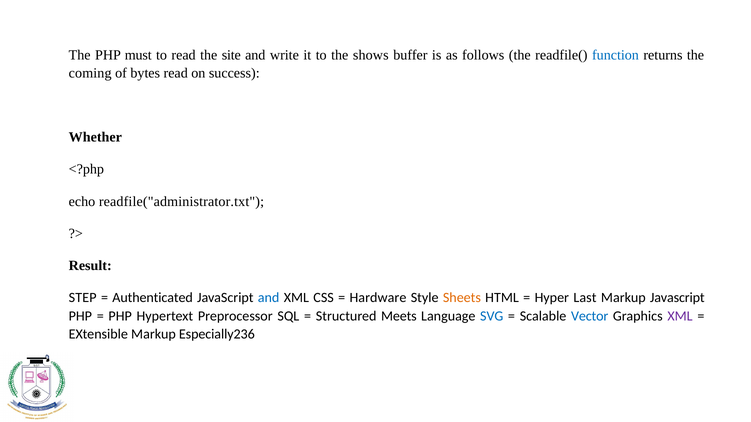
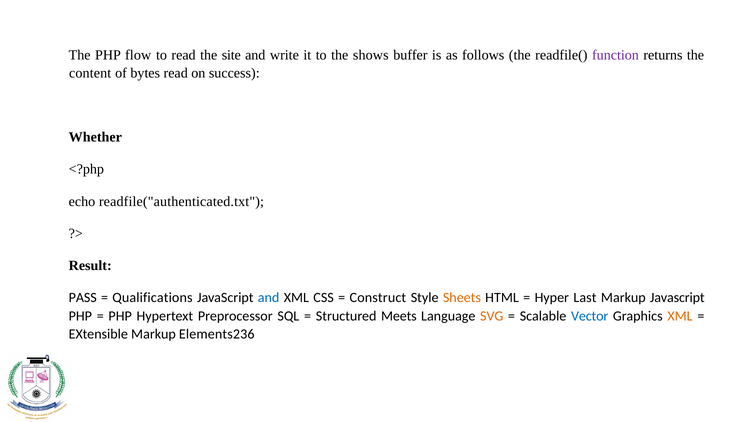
must: must -> flow
function colour: blue -> purple
coming: coming -> content
readfile("administrator.txt: readfile("administrator.txt -> readfile("authenticated.txt
STEP: STEP -> PASS
Authenticated: Authenticated -> Qualifications
Hardware: Hardware -> Construct
SVG colour: blue -> orange
XML at (680, 316) colour: purple -> orange
Especially236: Especially236 -> Elements236
